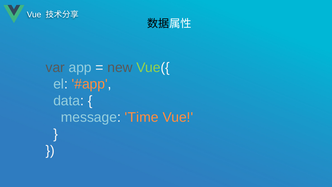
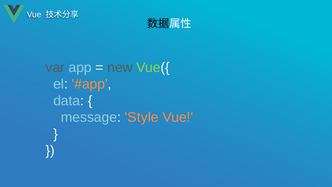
Time: Time -> Style
